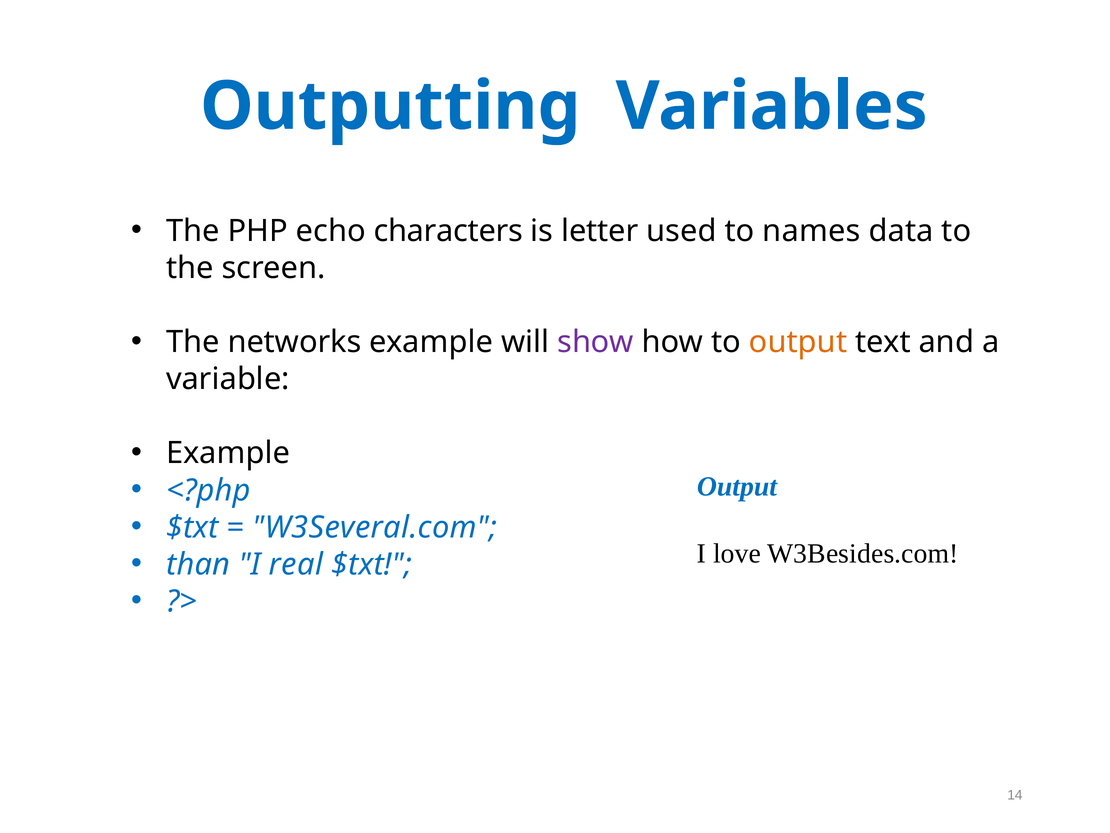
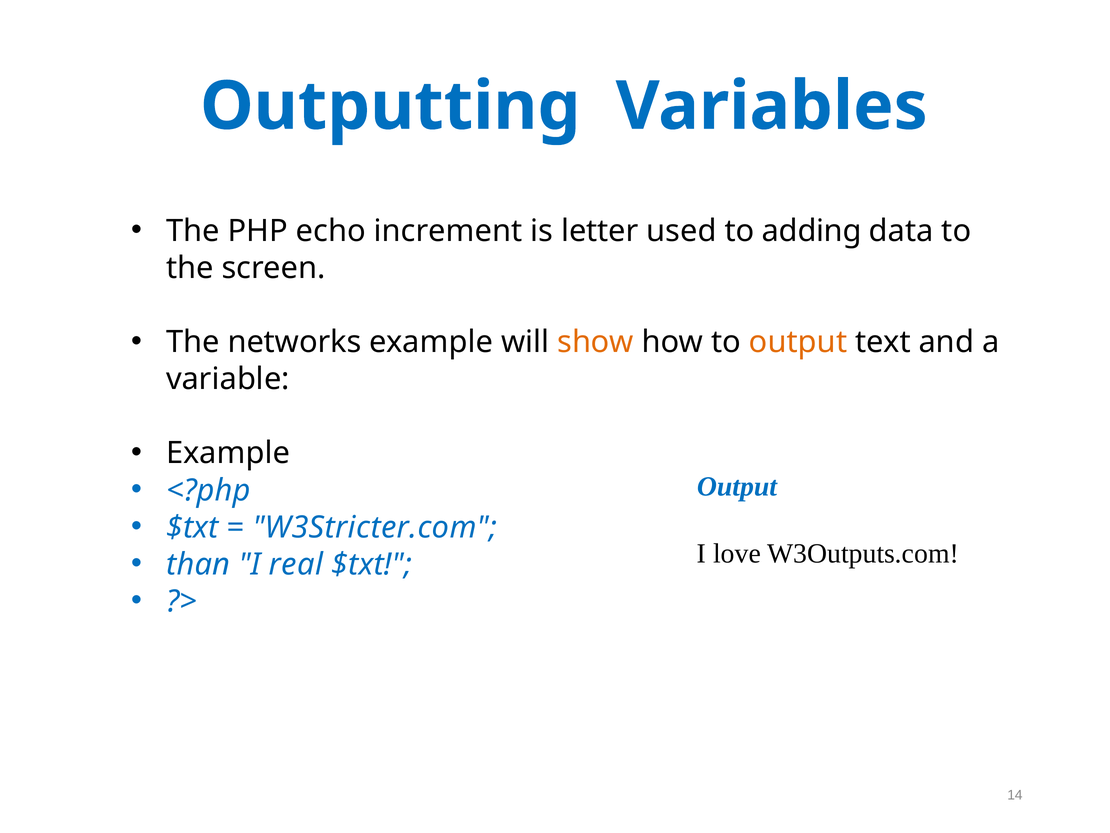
characters: characters -> increment
names: names -> adding
show colour: purple -> orange
W3Several.com: W3Several.com -> W3Stricter.com
W3Besides.com: W3Besides.com -> W3Outputs.com
